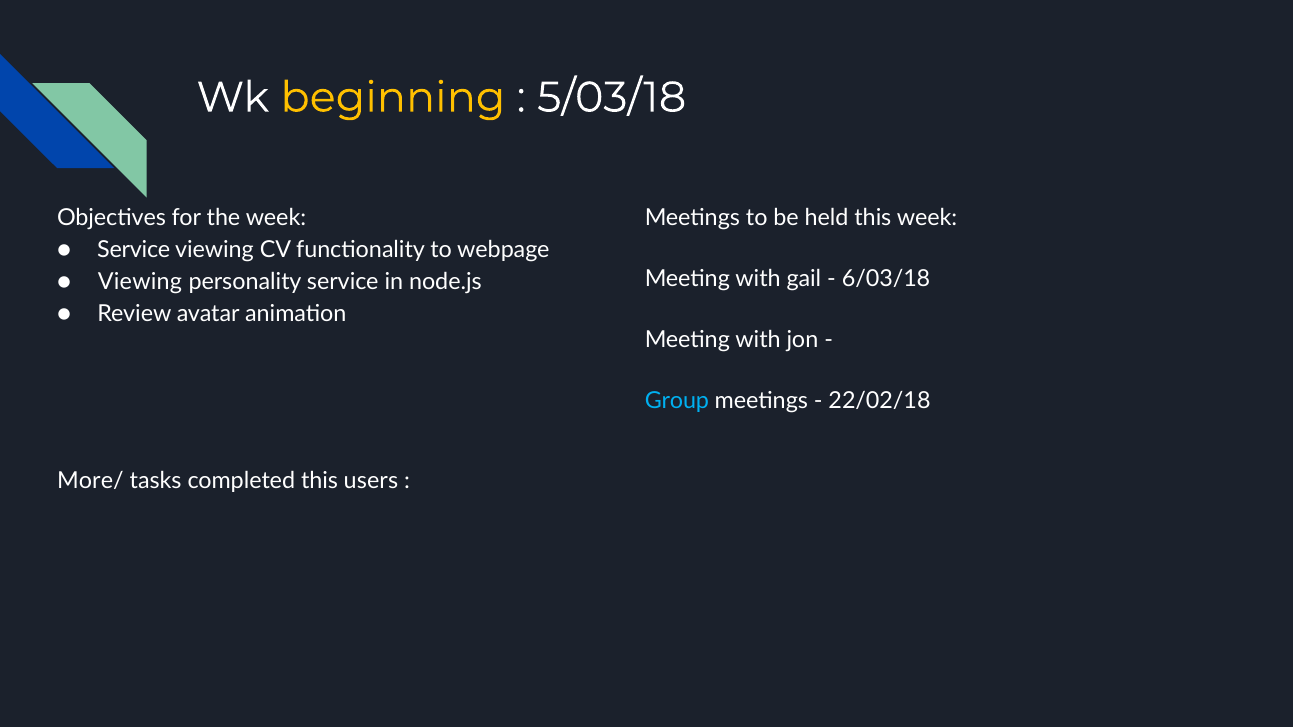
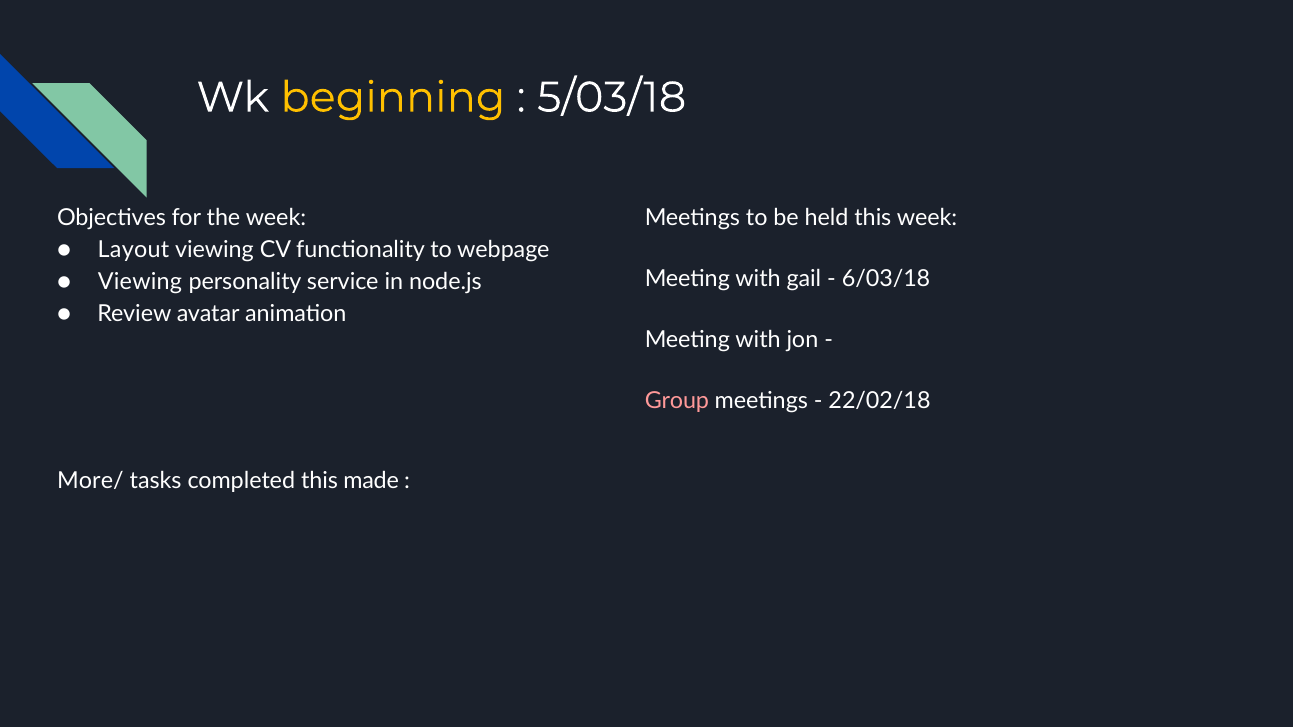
Service at (134, 250): Service -> Layout
Group colour: light blue -> pink
users: users -> made
